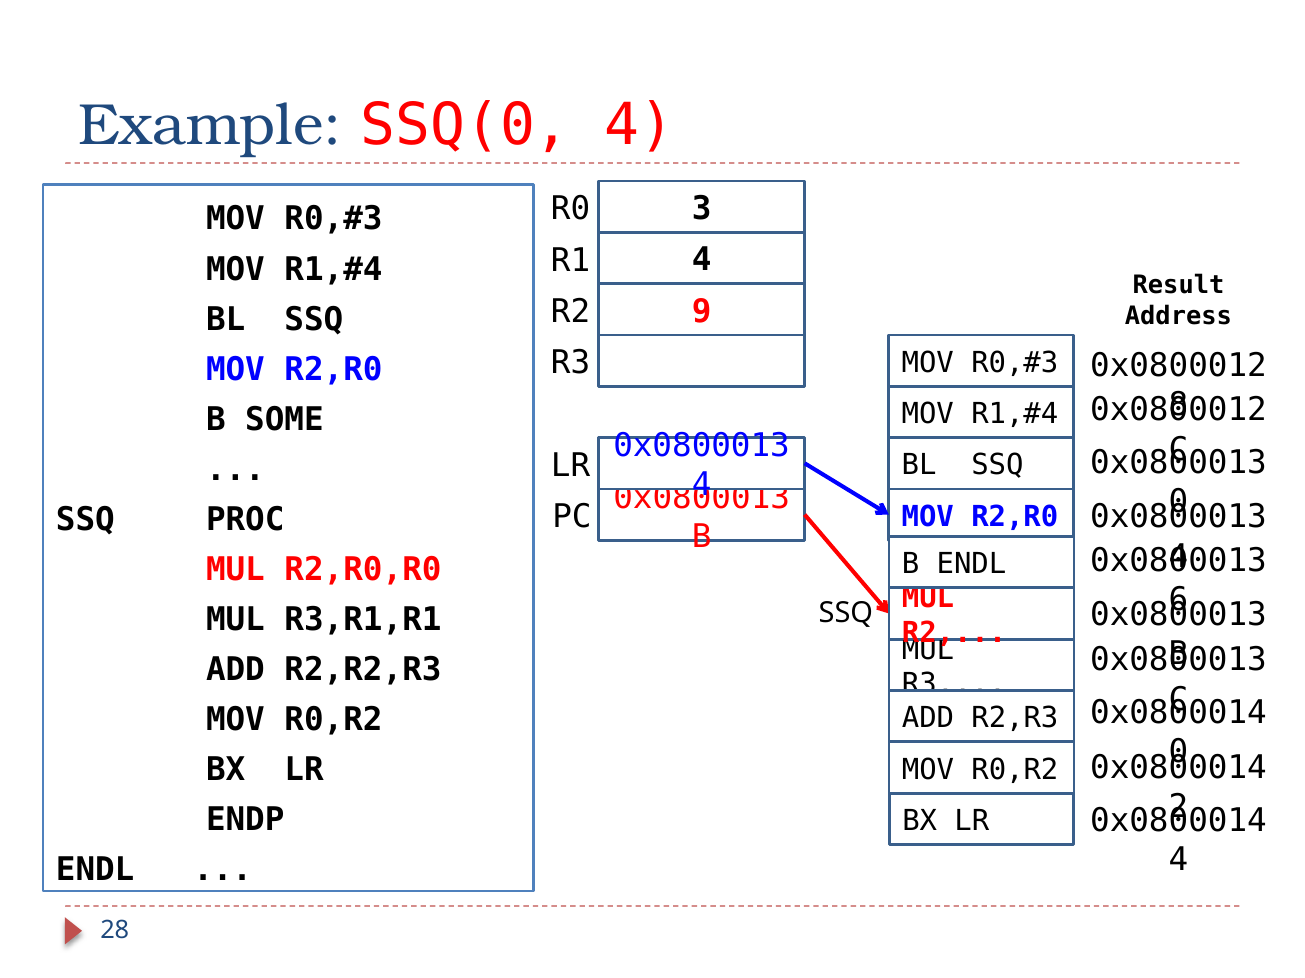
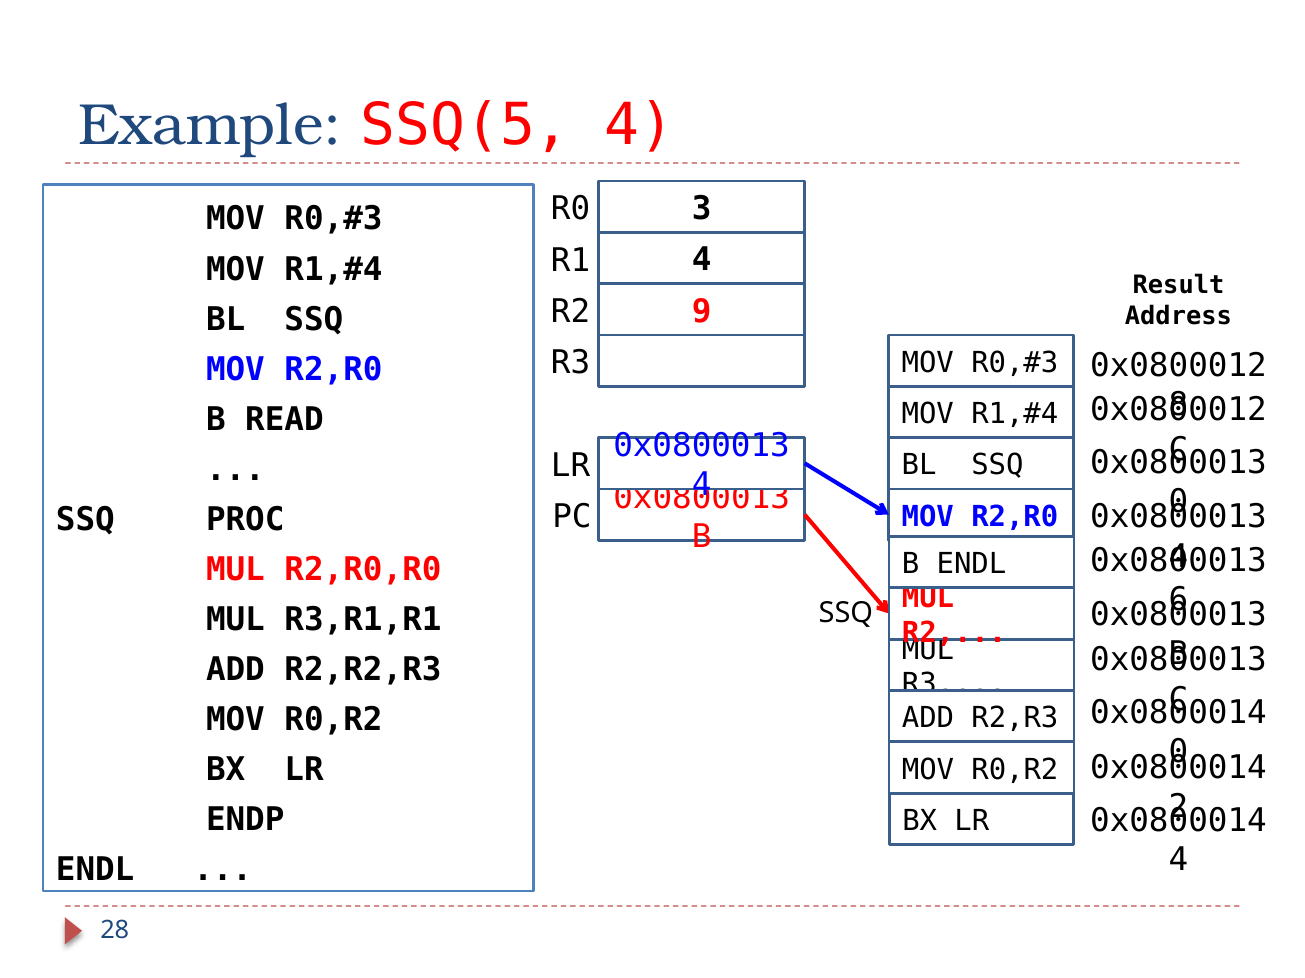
SSQ(0: SSQ(0 -> SSQ(5
SOME: SOME -> READ
